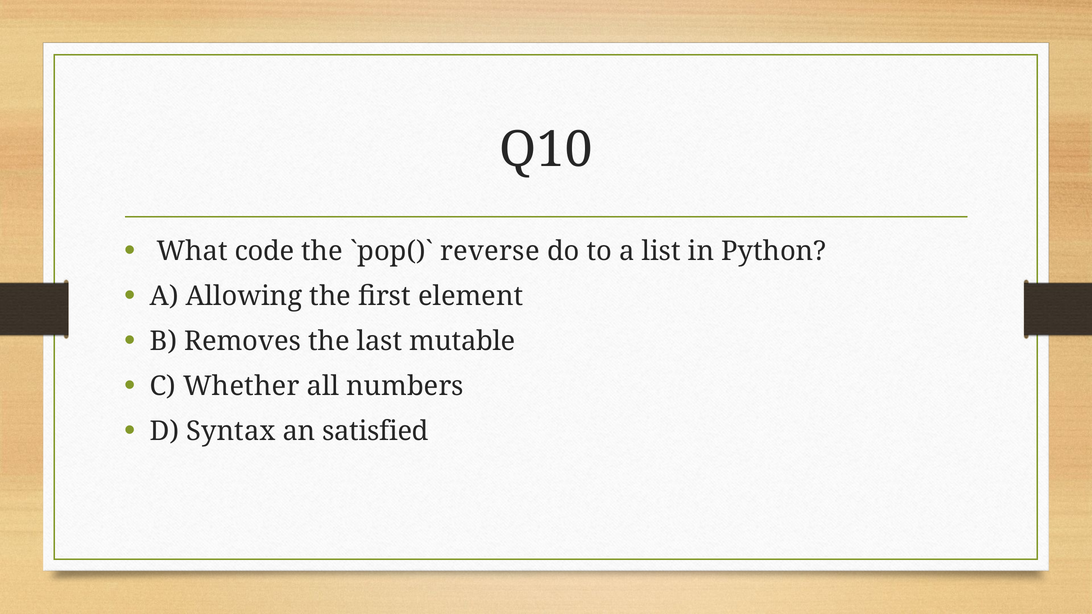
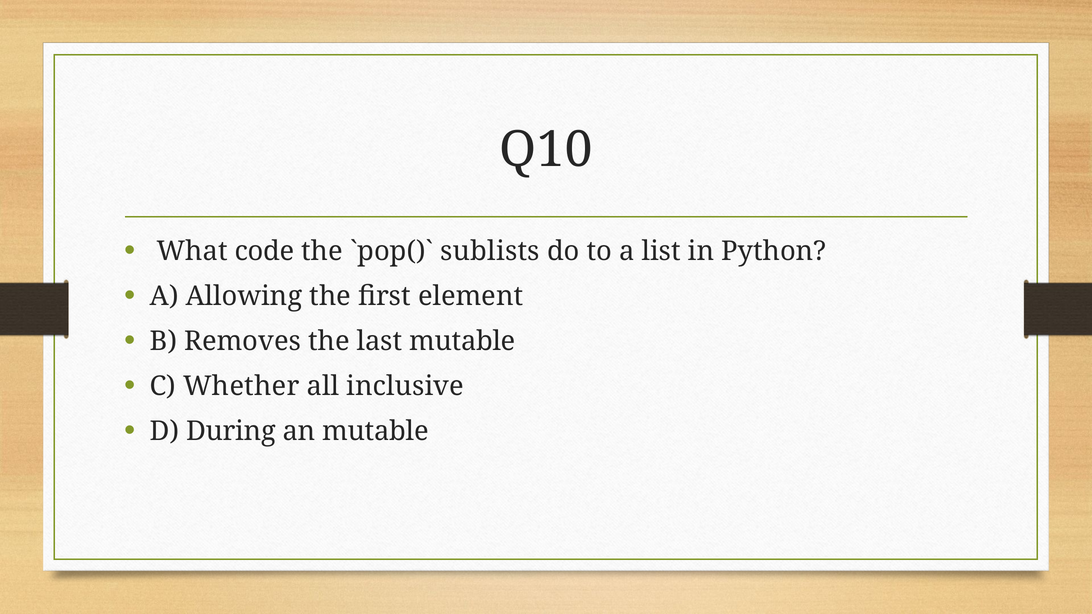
reverse: reverse -> sublists
numbers: numbers -> inclusive
Syntax: Syntax -> During
an satisfied: satisfied -> mutable
